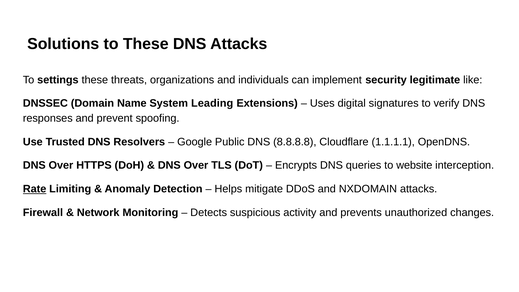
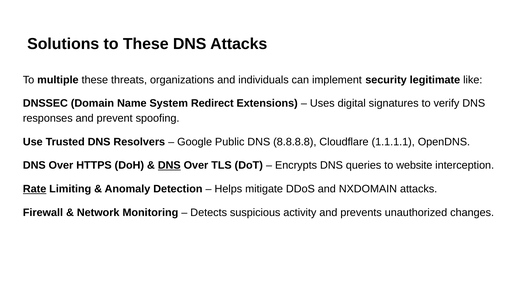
settings: settings -> multiple
Leading: Leading -> Redirect
DNS at (169, 165) underline: none -> present
